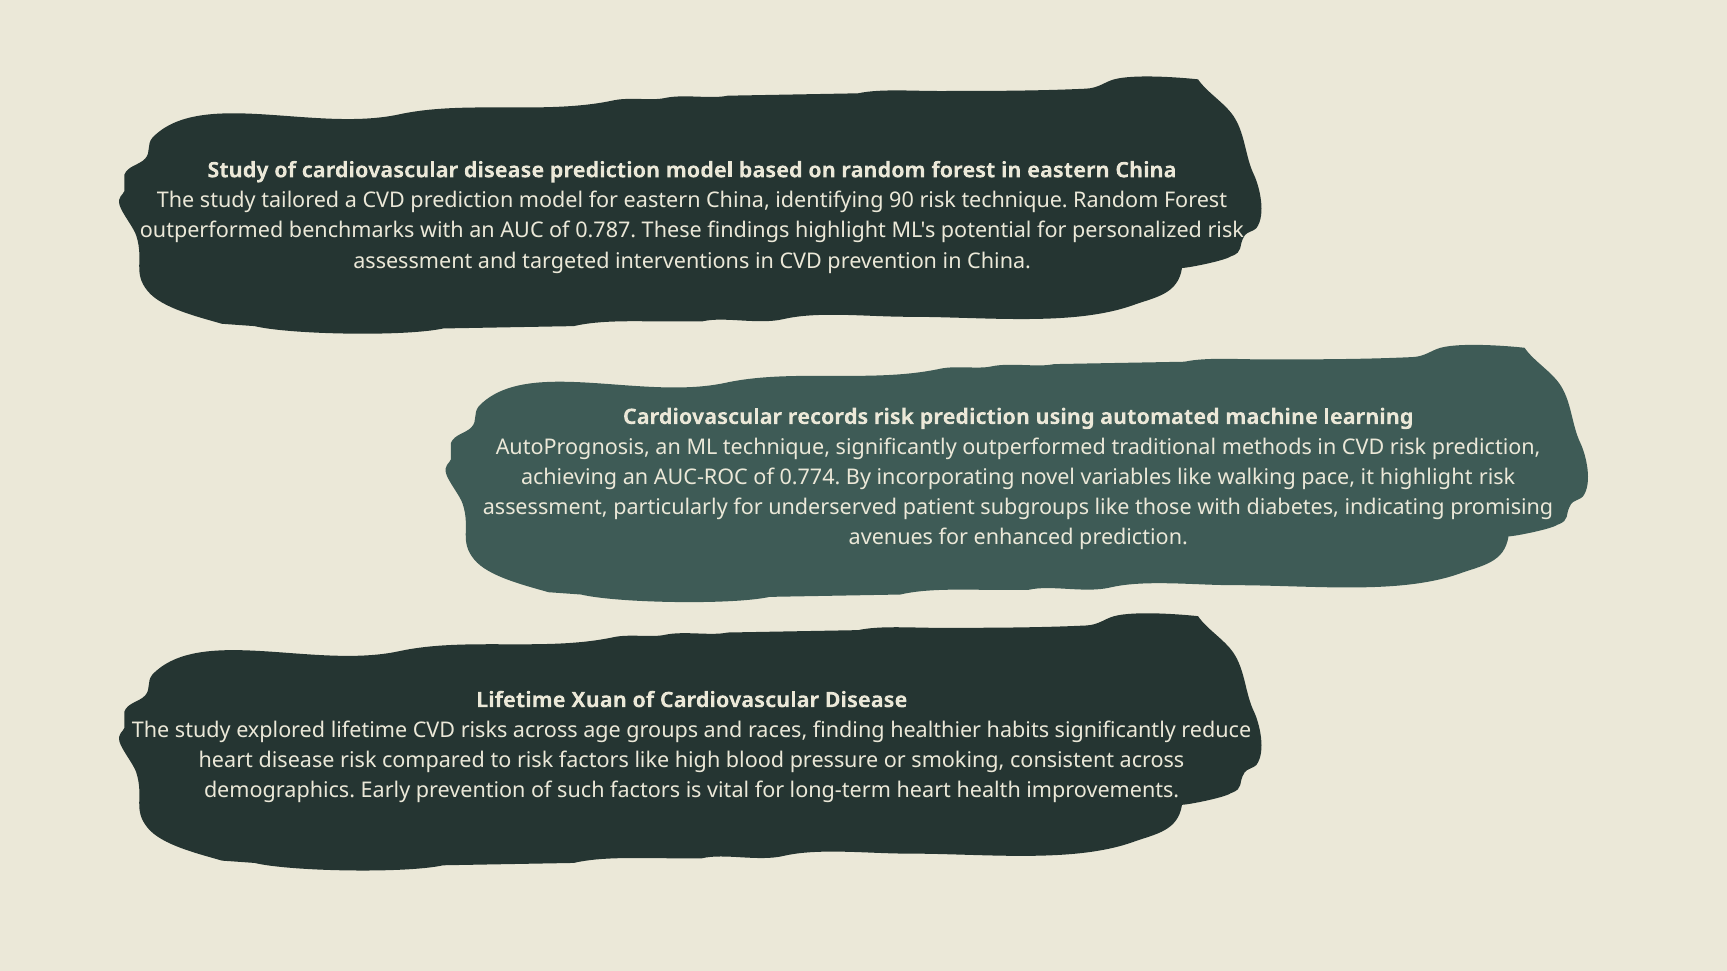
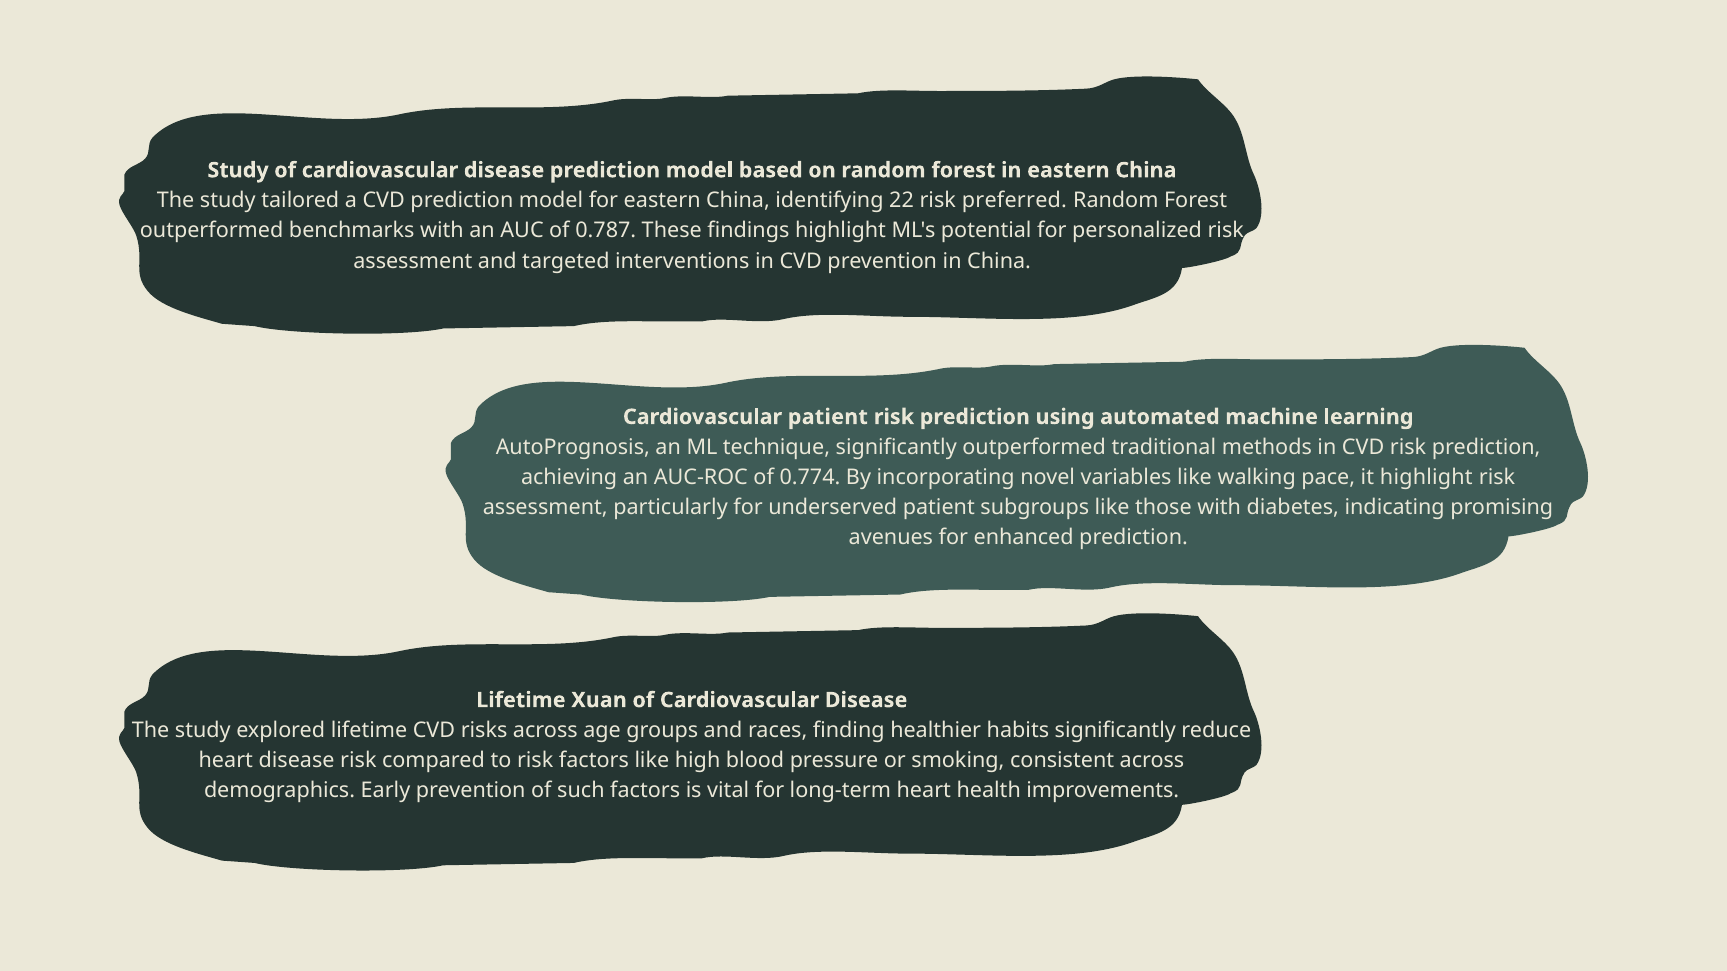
90: 90 -> 22
risk technique: technique -> preferred
Cardiovascular records: records -> patient
